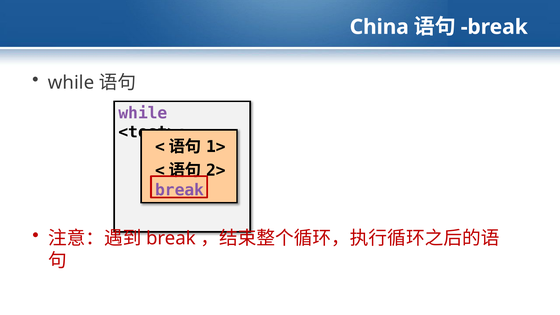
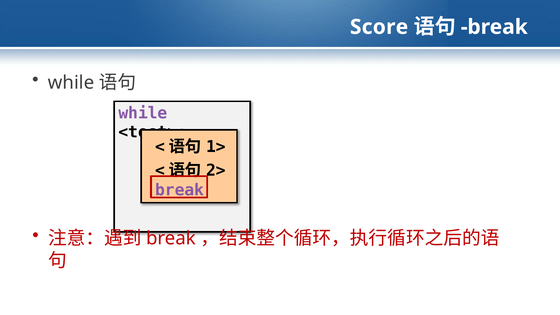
China: China -> Score
